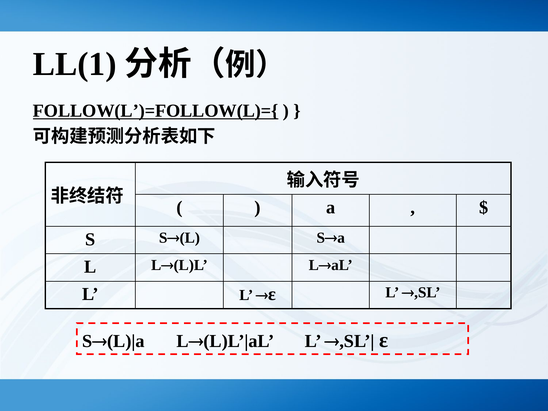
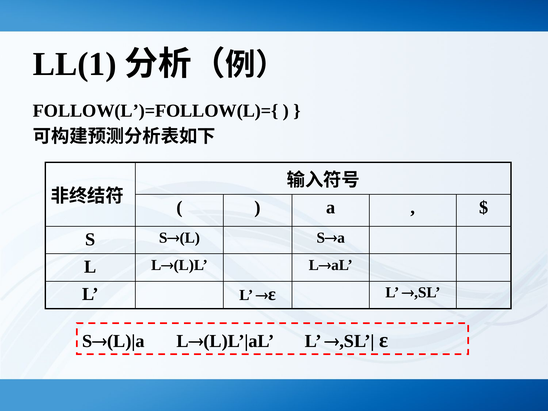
FOLLOW(L’)=FOLLOW(L)={ underline: present -> none
